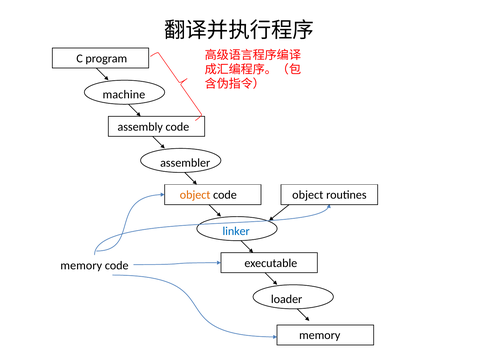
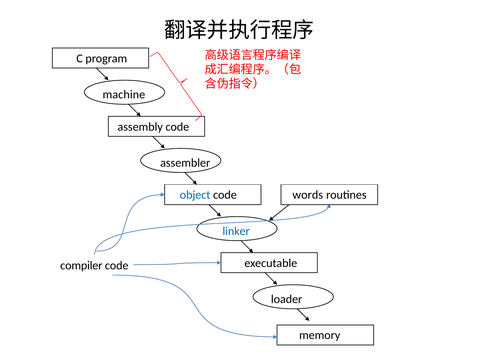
object at (195, 195) colour: orange -> blue
object at (308, 195): object -> words
memory at (81, 266): memory -> compiler
